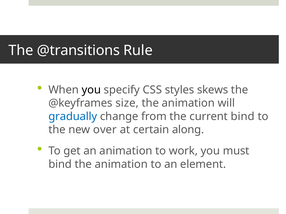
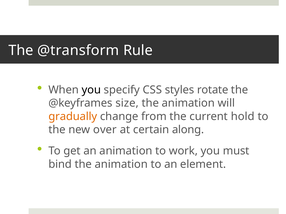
@transitions: @transitions -> @transform
skews: skews -> rotate
gradually colour: blue -> orange
current bind: bind -> hold
